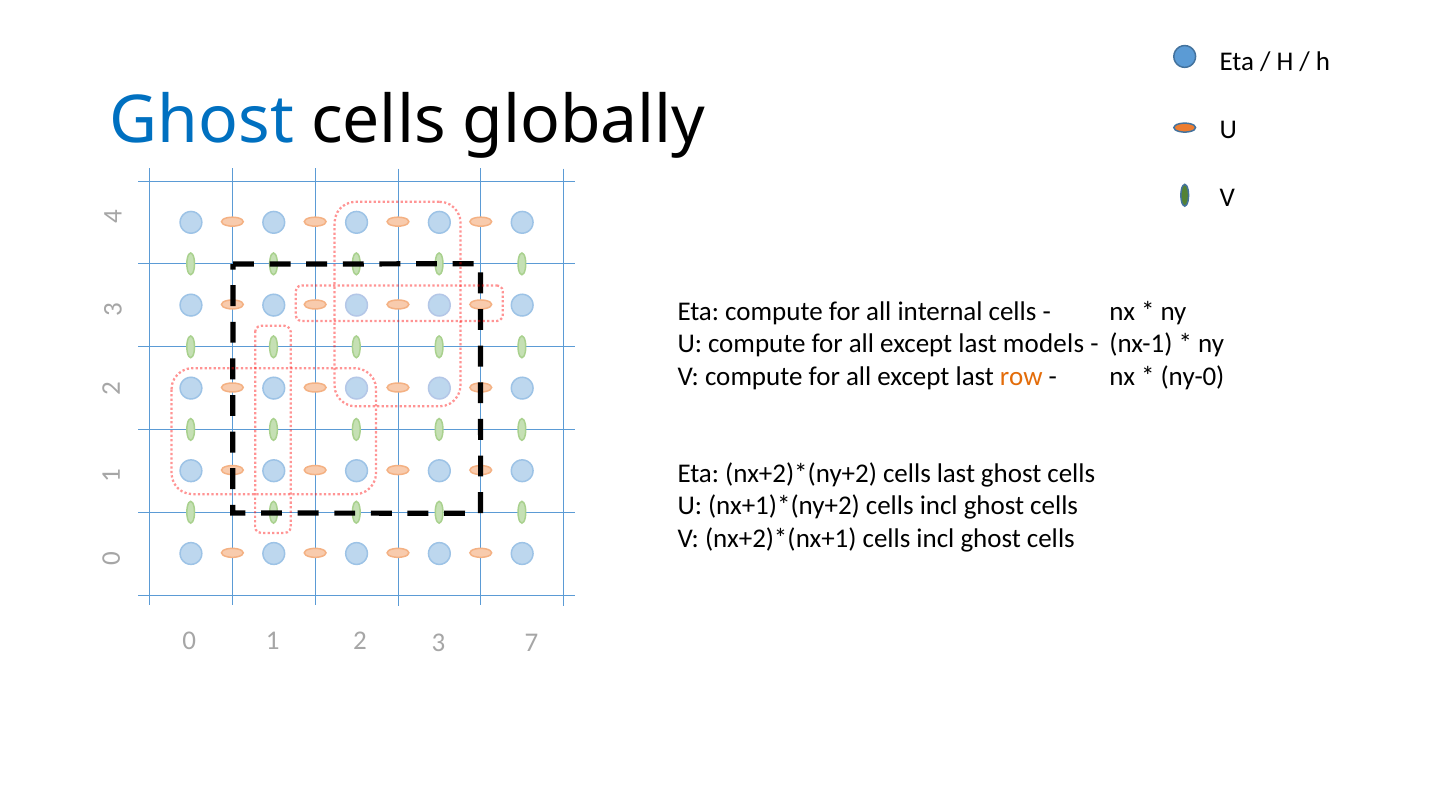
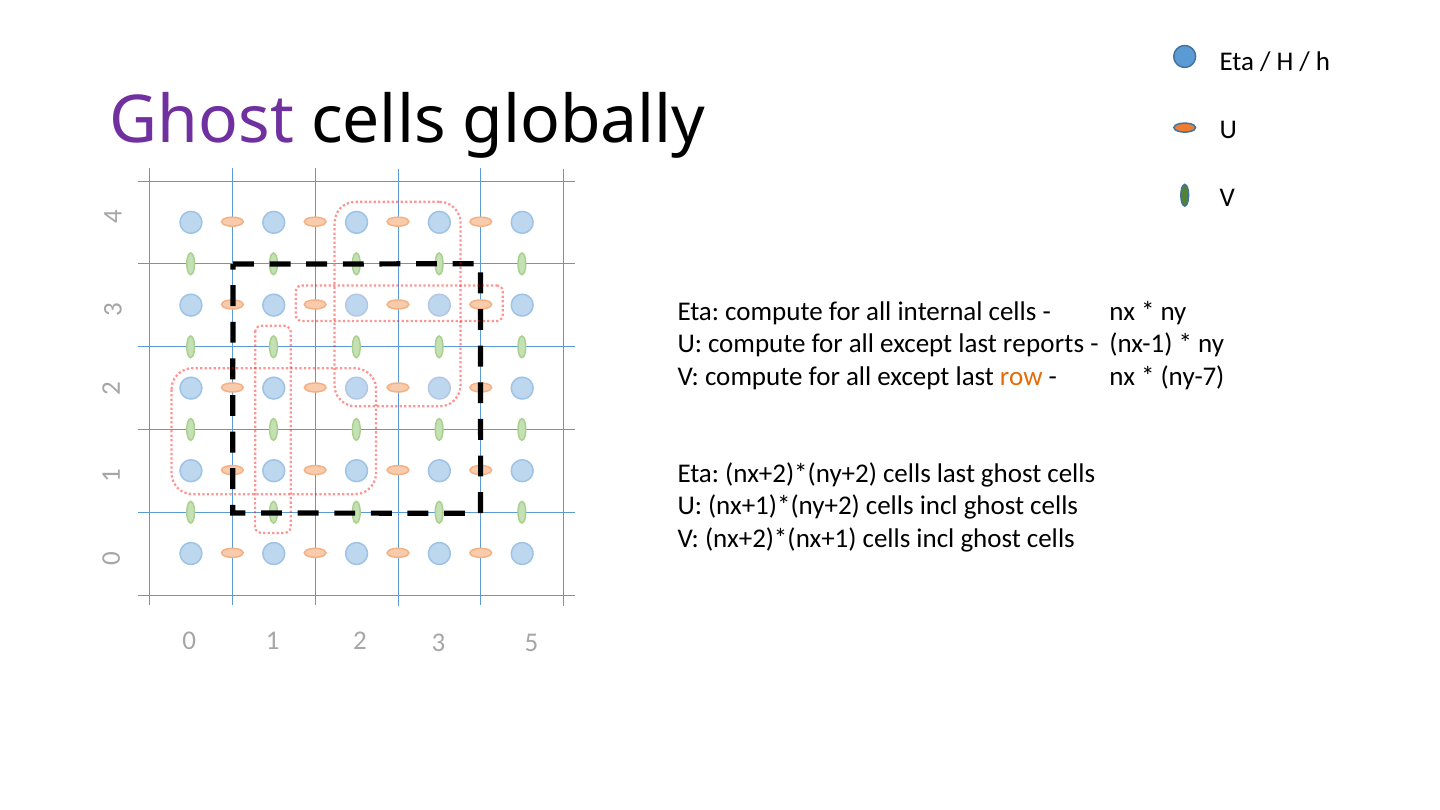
Ghost at (202, 121) colour: blue -> purple
models: models -> reports
ny-0: ny-0 -> ny-7
7: 7 -> 5
